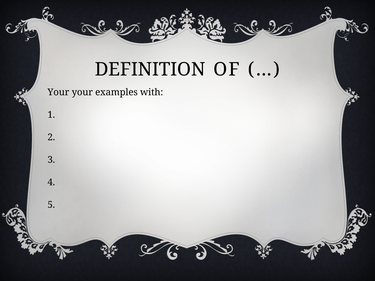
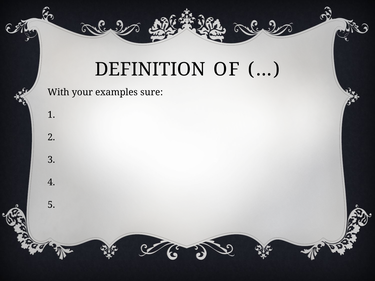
Your at (58, 92): Your -> With
with: with -> sure
